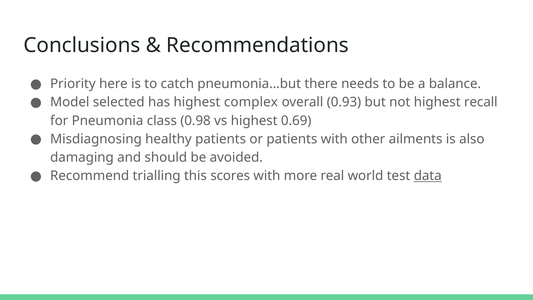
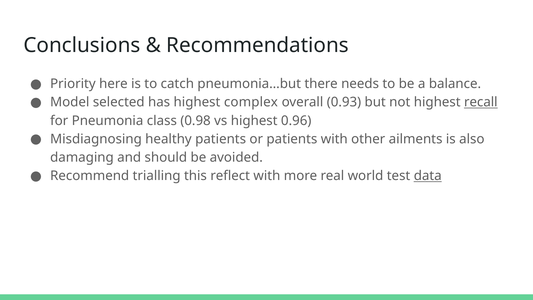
recall underline: none -> present
0.69: 0.69 -> 0.96
scores: scores -> reflect
